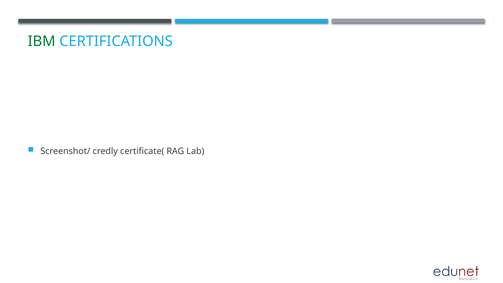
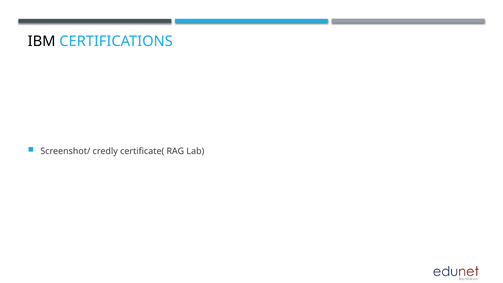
IBM colour: green -> black
